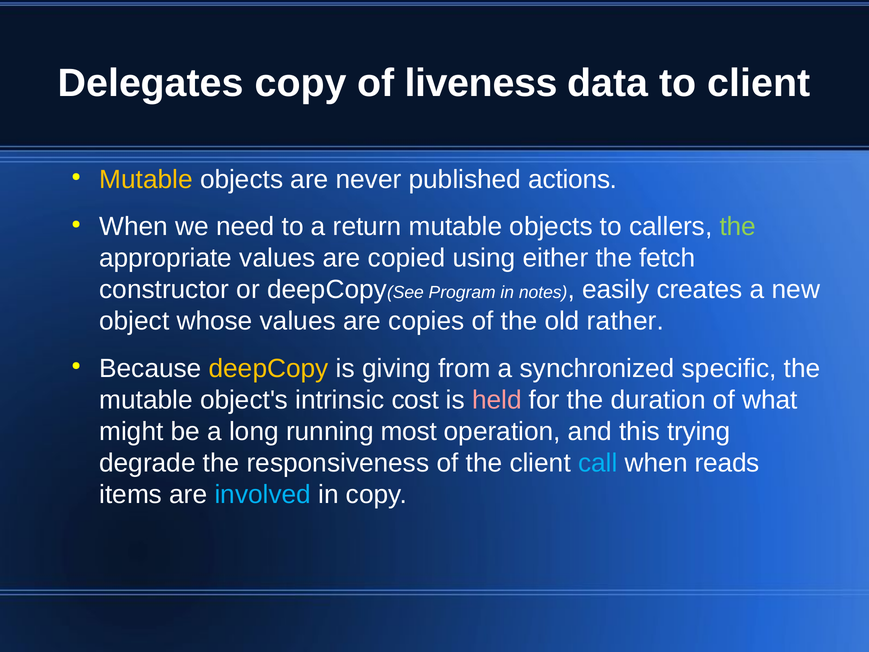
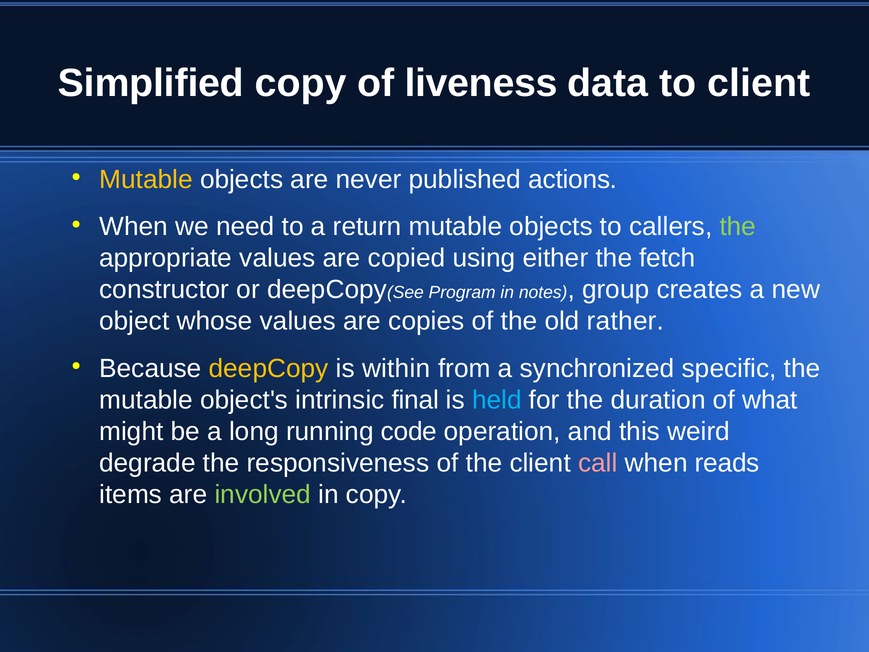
Delegates: Delegates -> Simplified
easily: easily -> group
giving: giving -> within
cost: cost -> final
held colour: pink -> light blue
most: most -> code
trying: trying -> weird
call colour: light blue -> pink
involved colour: light blue -> light green
